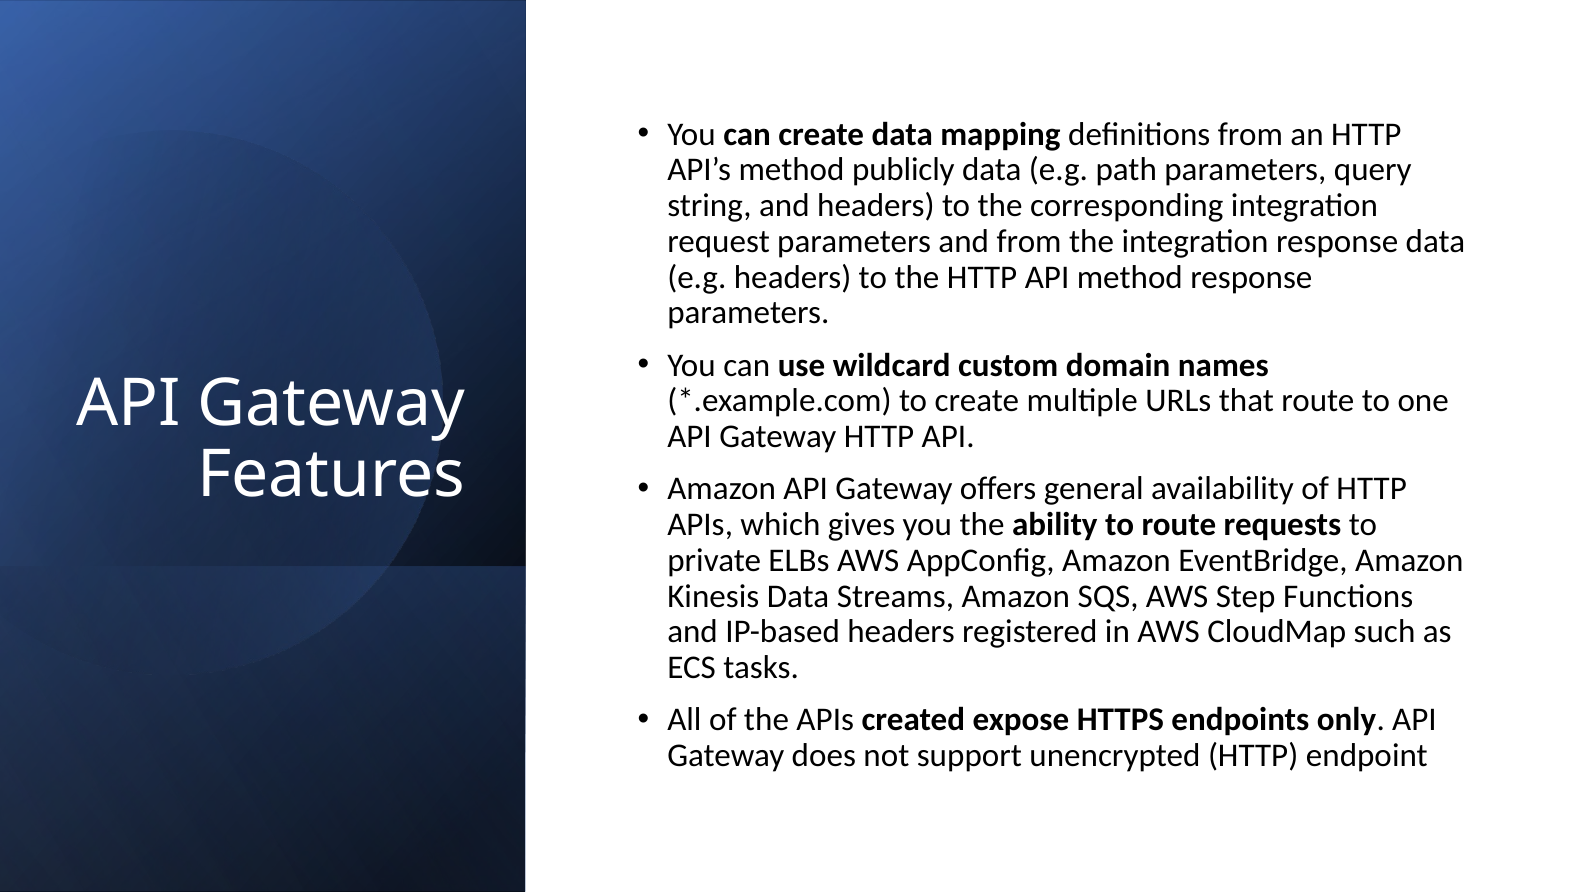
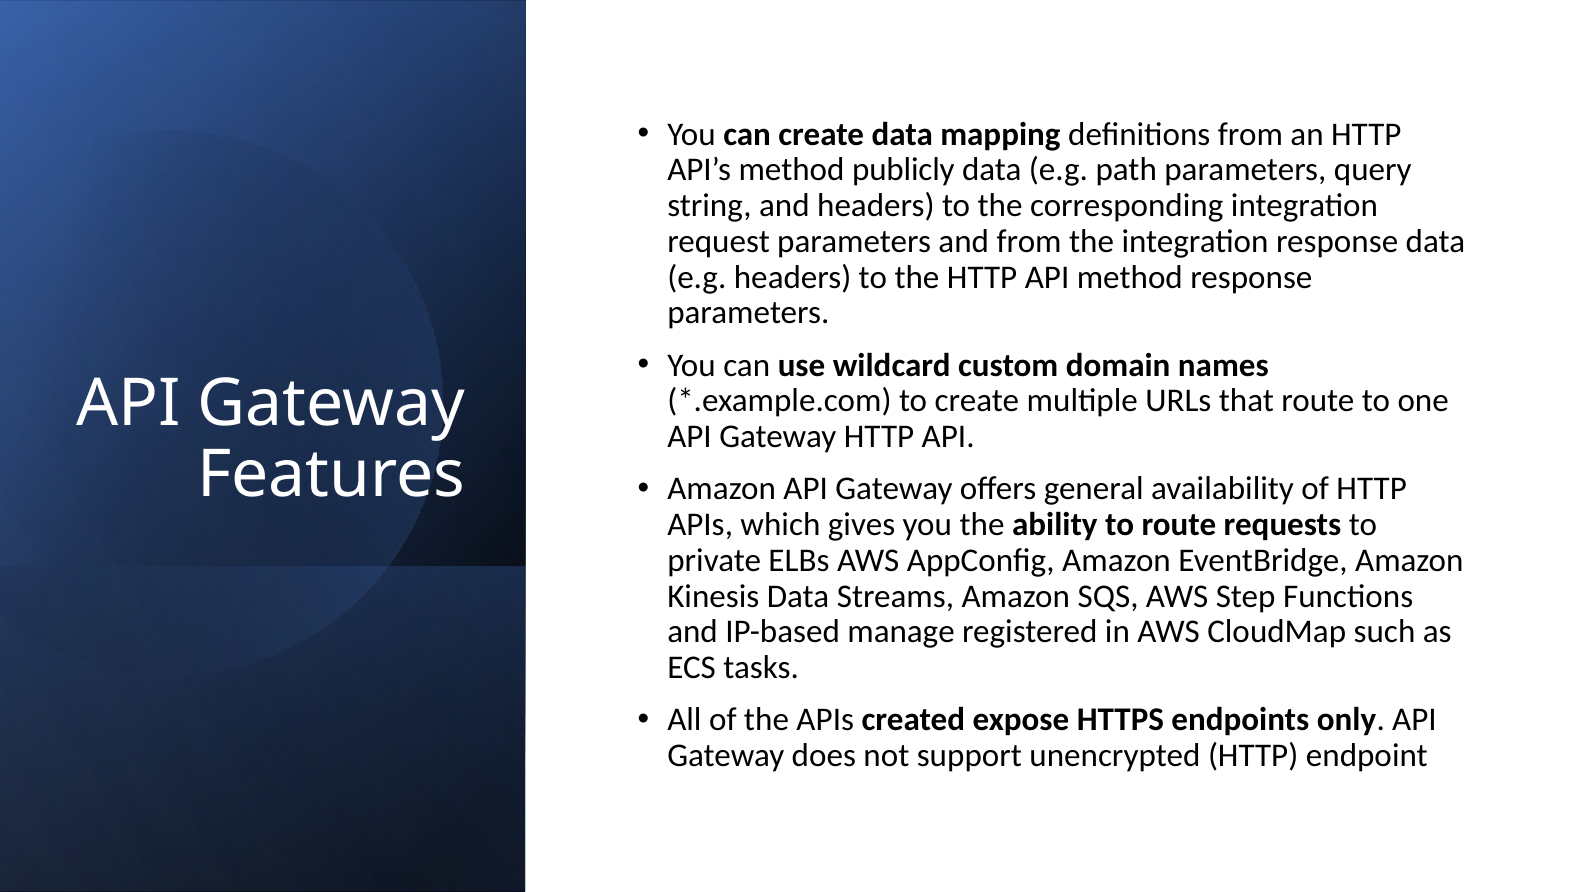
IP-based headers: headers -> manage
